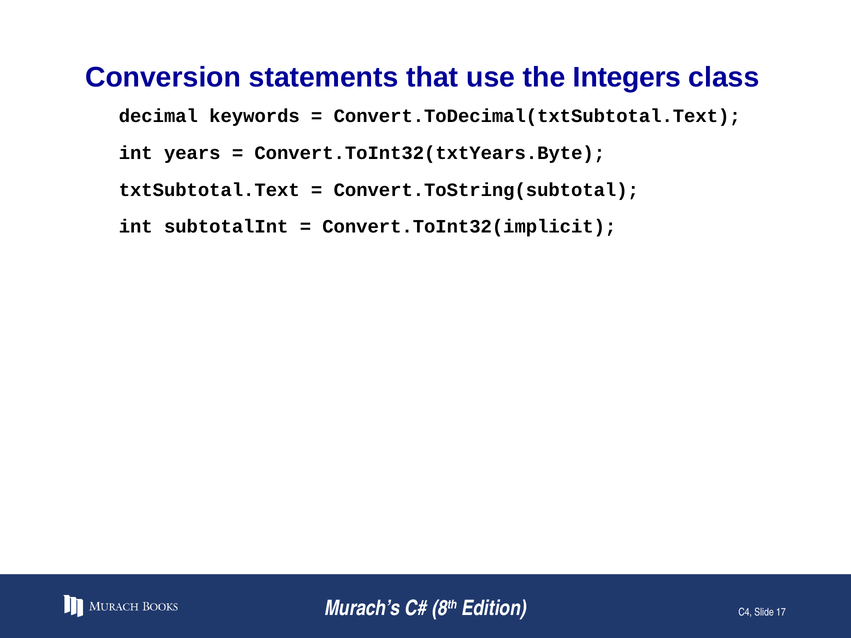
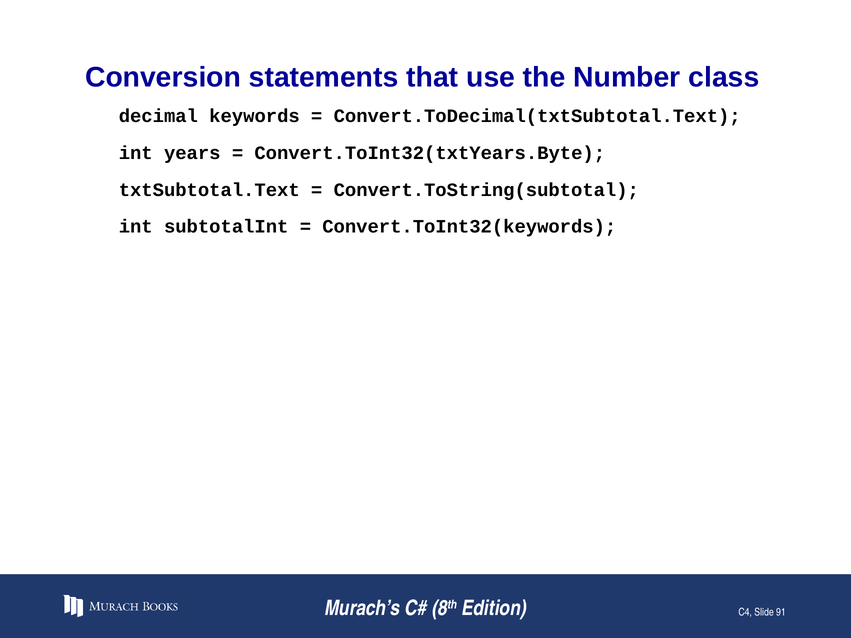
Integers: Integers -> Number
Convert.ToInt32(implicit: Convert.ToInt32(implicit -> Convert.ToInt32(keywords
17: 17 -> 91
